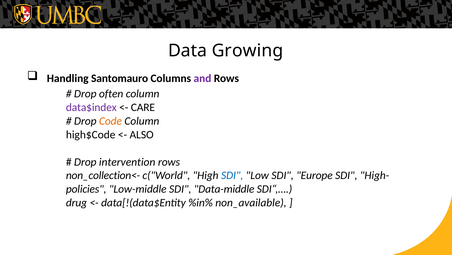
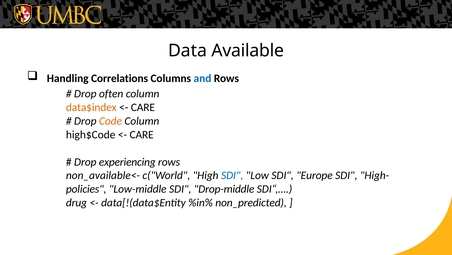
Growing: Growing -> Available
Santomauro: Santomauro -> Correlations
and colour: purple -> blue
data$index colour: purple -> orange
ALSO at (142, 134): ALSO -> CARE
intervention: intervention -> experiencing
non_collection<-: non_collection<- -> non_available<-
Data-middle: Data-middle -> Drop-middle
non_available: non_available -> non_predicted
